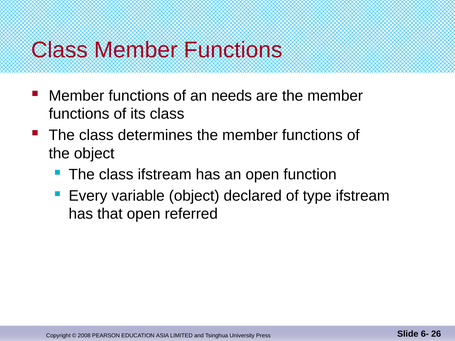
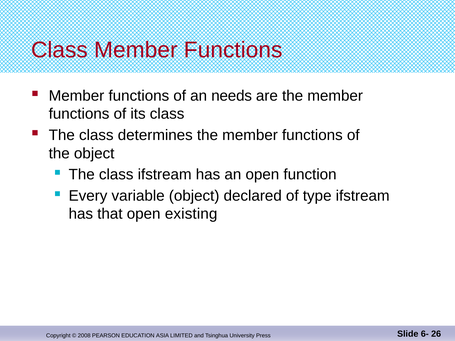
referred: referred -> existing
